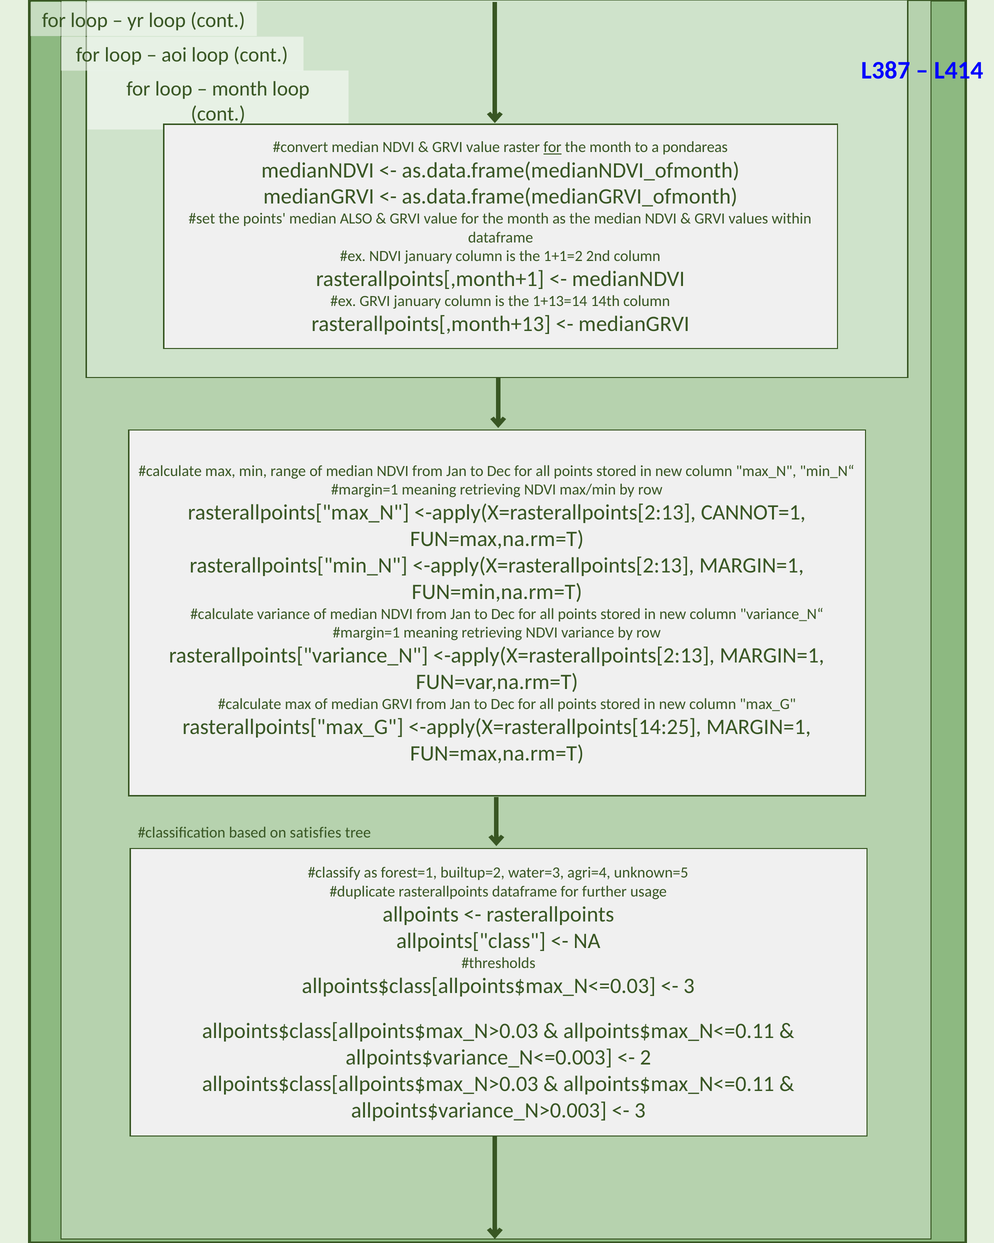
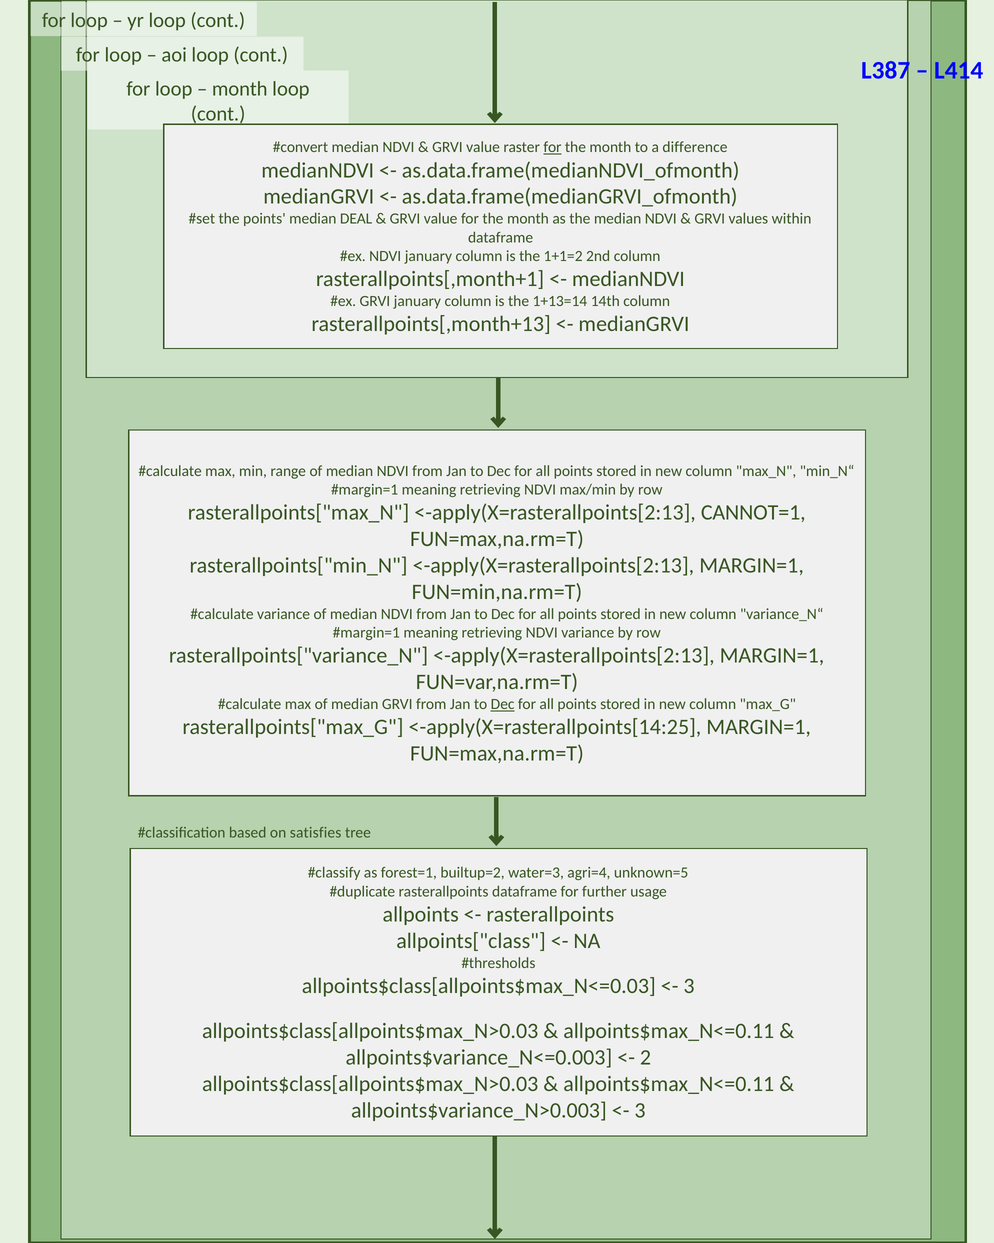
pondareas: pondareas -> difference
ALSO: ALSO -> DEAL
Dec at (503, 704) underline: none -> present
